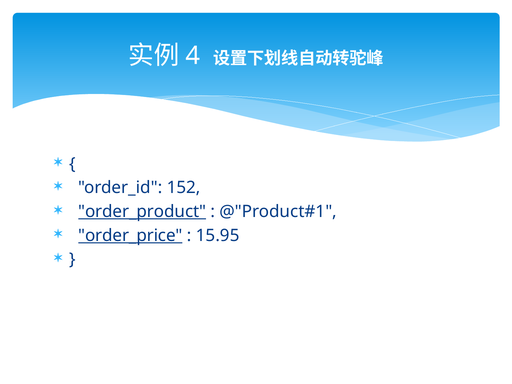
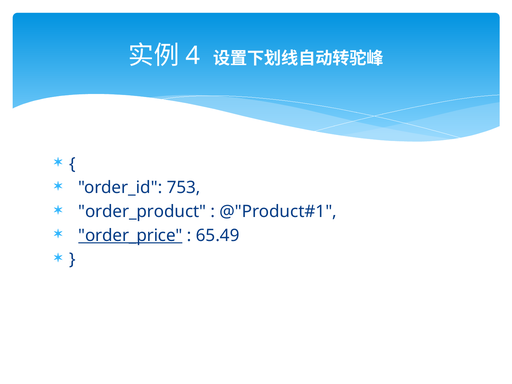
152: 152 -> 753
order_product underline: present -> none
15.95: 15.95 -> 65.49
